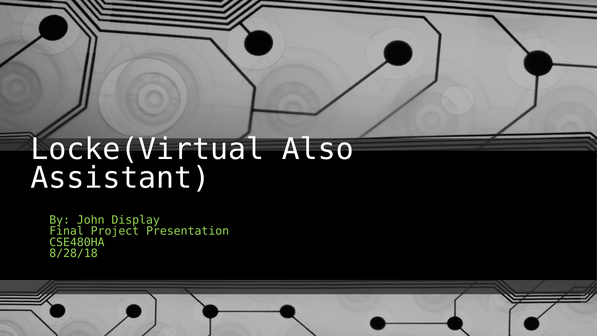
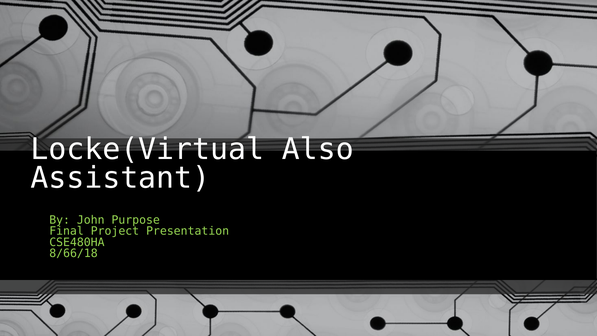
Display: Display -> Purpose
8/28/18: 8/28/18 -> 8/66/18
